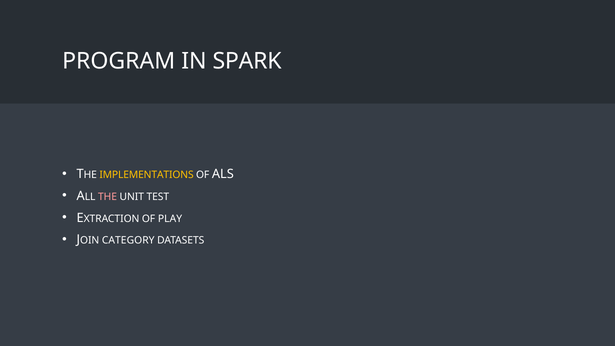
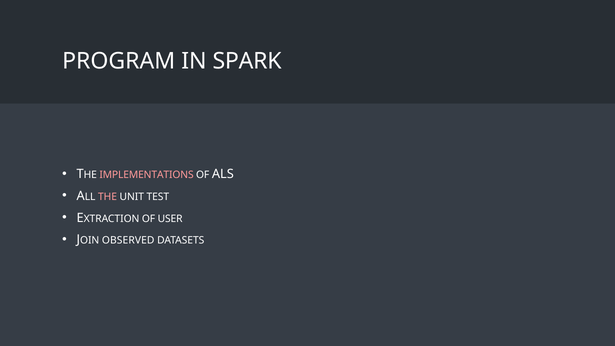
IMPLEMENTATIONS colour: yellow -> pink
PLAY: PLAY -> USER
CATEGORY: CATEGORY -> OBSERVED
